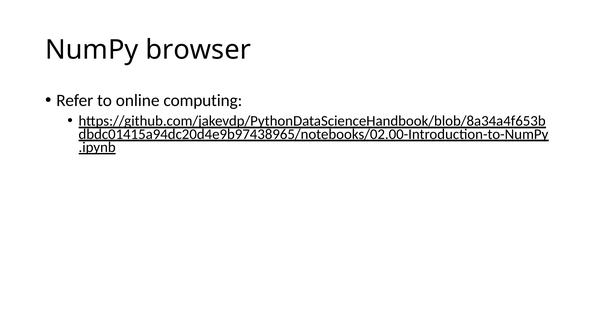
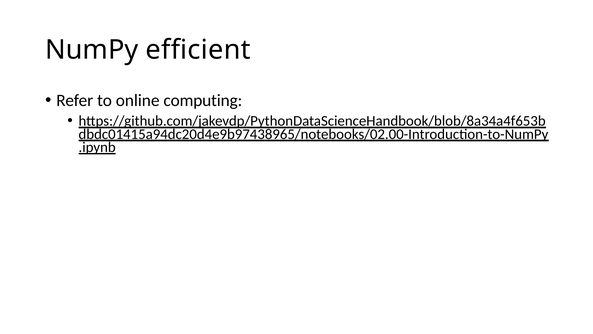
browser: browser -> efficient
